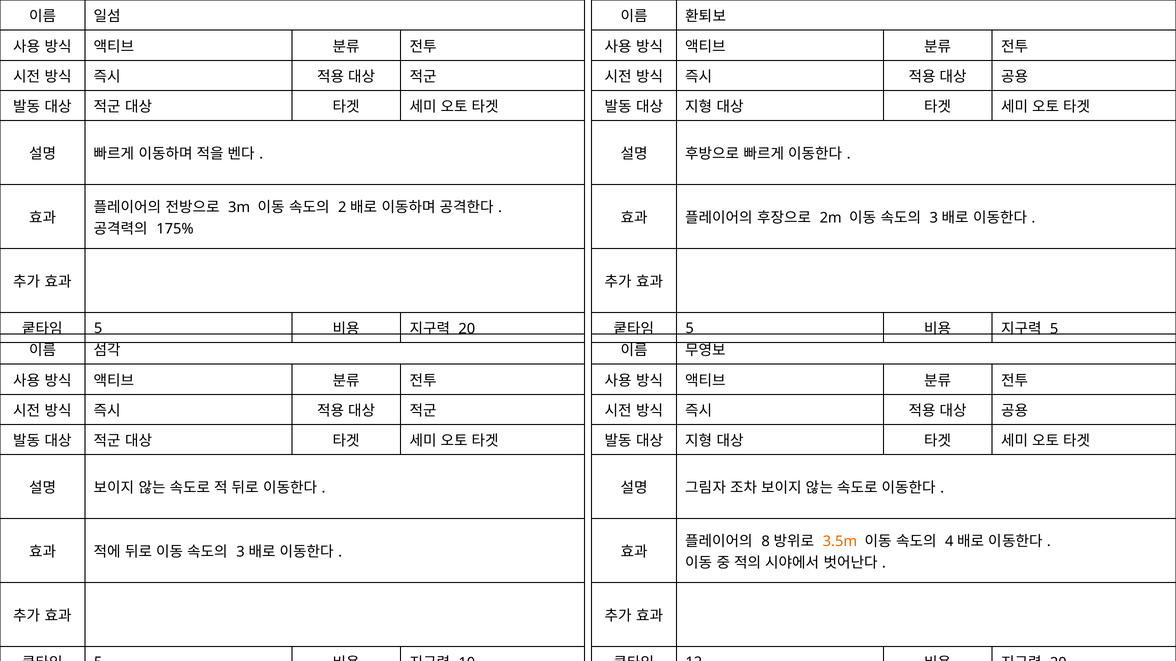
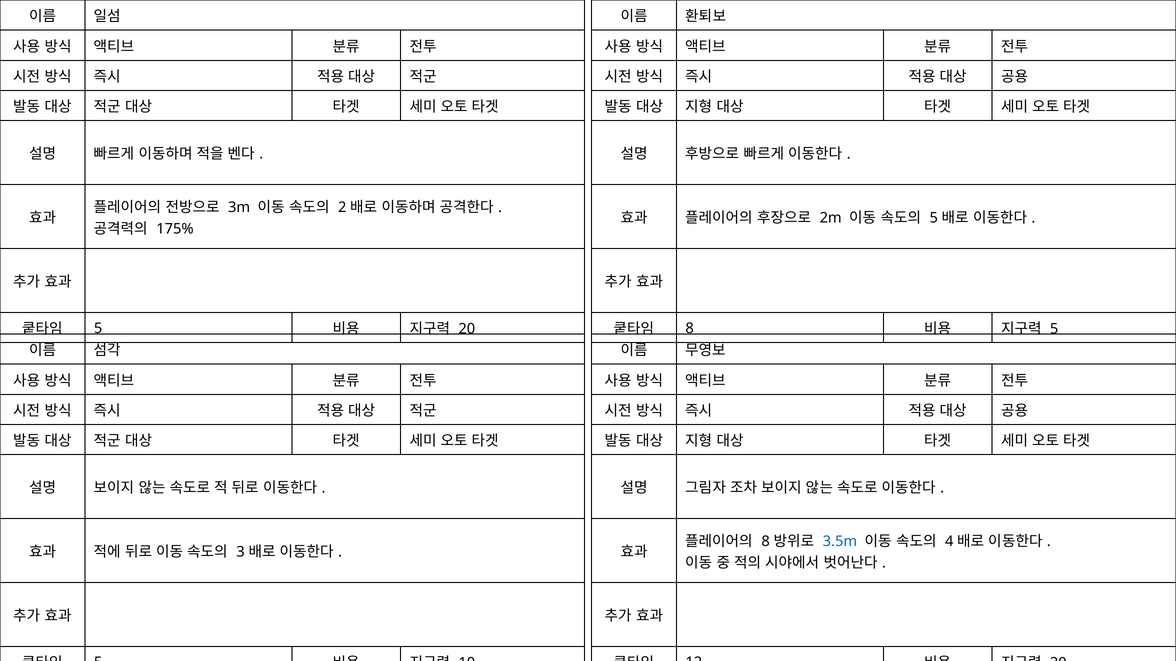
3 at (934, 218): 3 -> 5
5 at (690, 329): 5 -> 8
3.5m colour: orange -> blue
